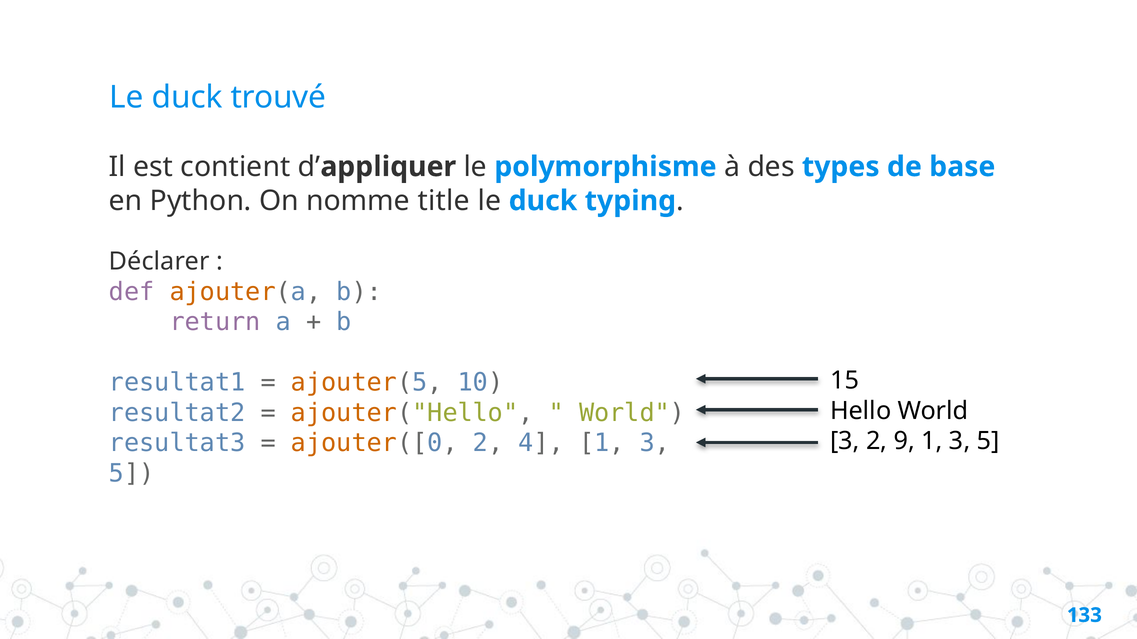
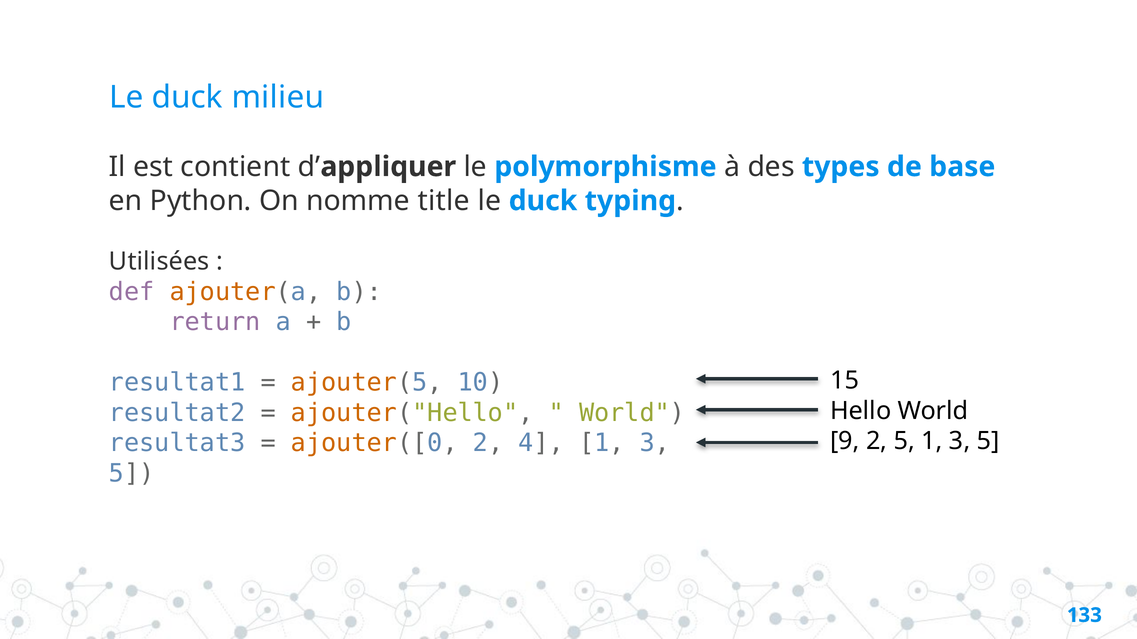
trouvé: trouvé -> milieu
Déclarer: Déclarer -> Utilisées
3 at (845, 442): 3 -> 9
2 9: 9 -> 5
